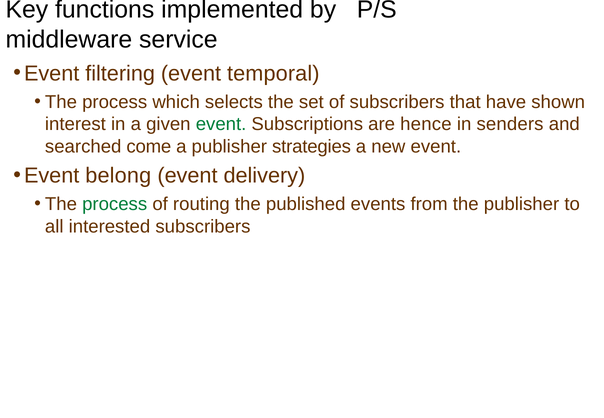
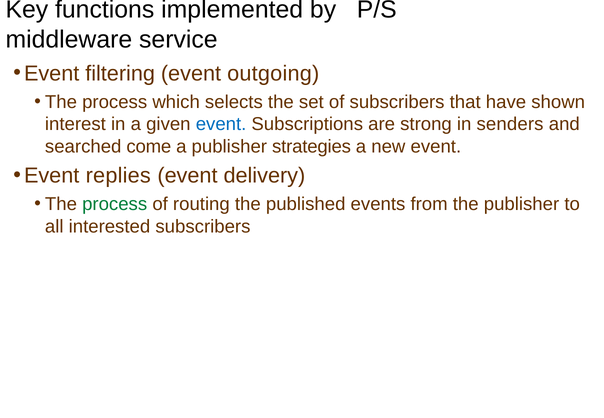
temporal: temporal -> outgoing
event at (221, 124) colour: green -> blue
hence: hence -> strong
belong: belong -> replies
